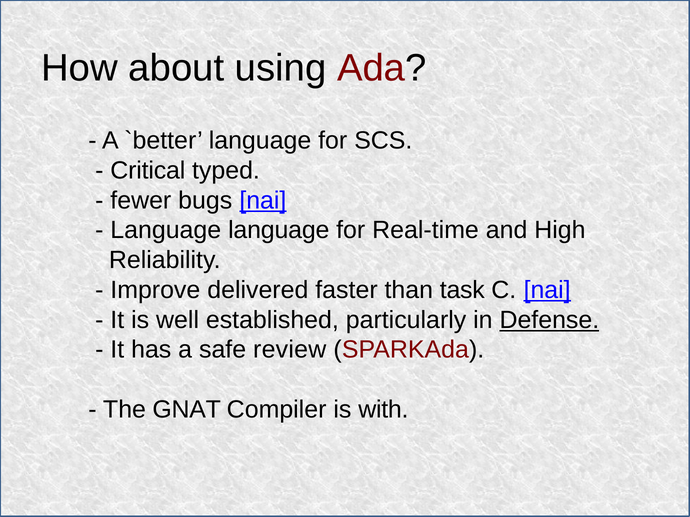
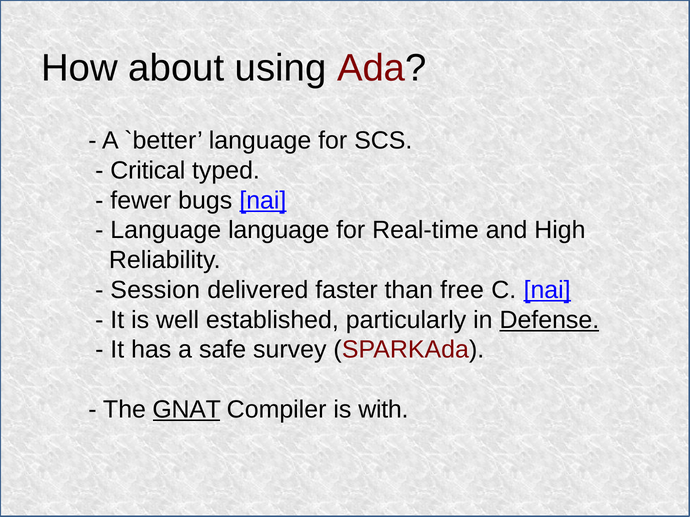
Improve: Improve -> Session
task: task -> free
review: review -> survey
GNAT underline: none -> present
